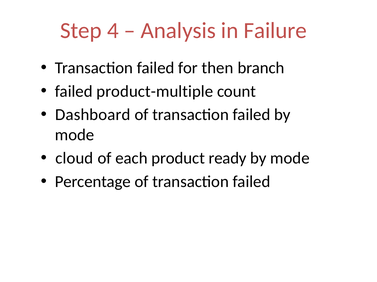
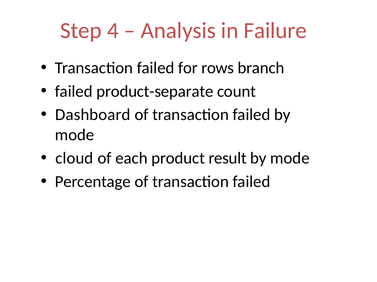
then: then -> rows
product-multiple: product-multiple -> product-separate
ready: ready -> result
